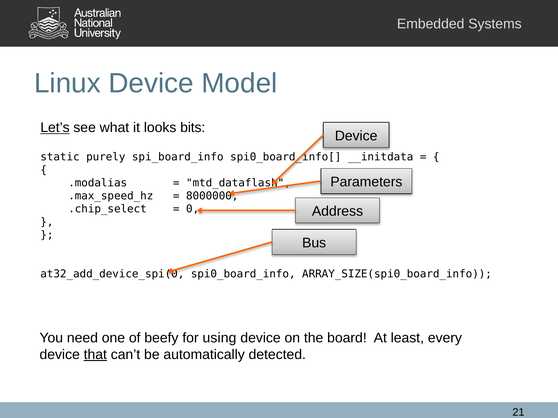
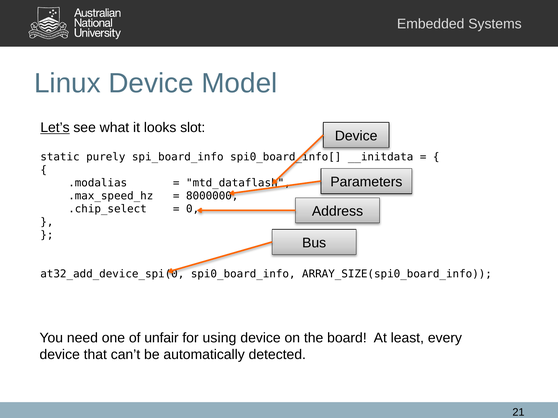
bits: bits -> slot
beefy: beefy -> unfair
that underline: present -> none
